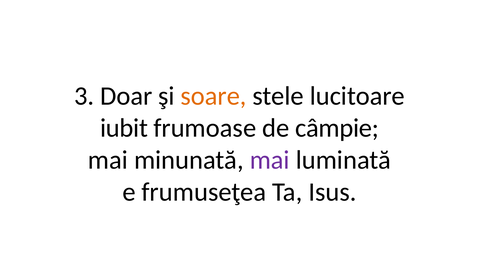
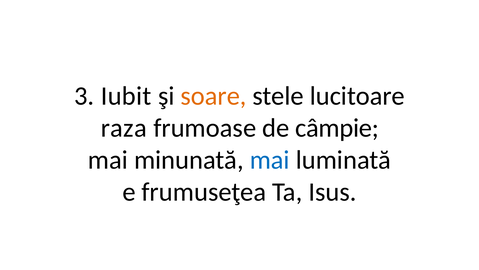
Doar: Doar -> Iubit
iubit: iubit -> raza
mai at (270, 160) colour: purple -> blue
